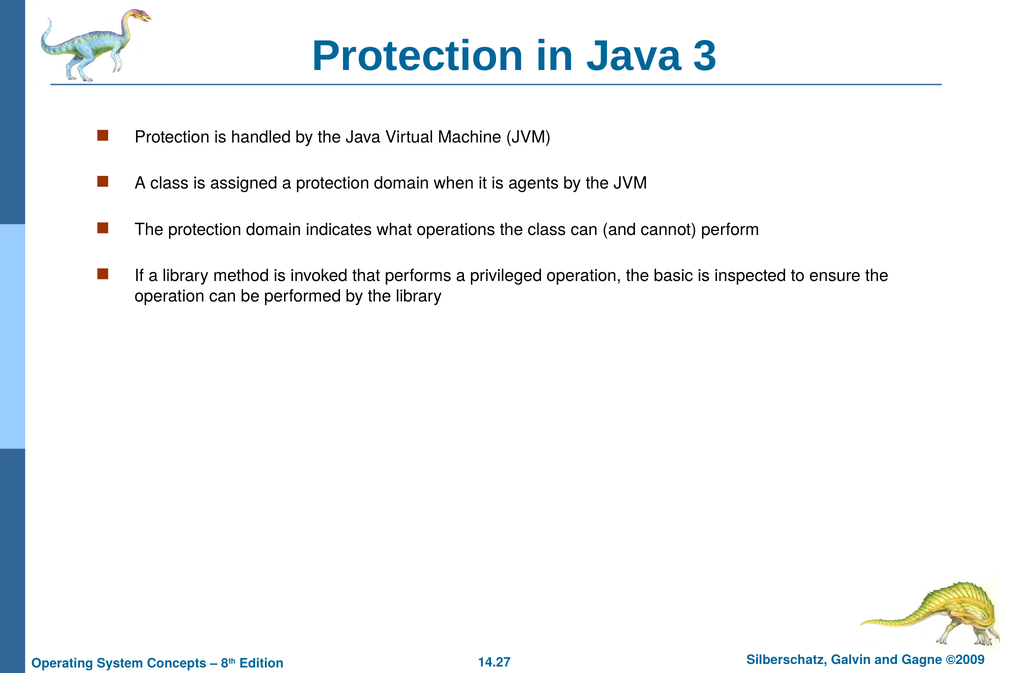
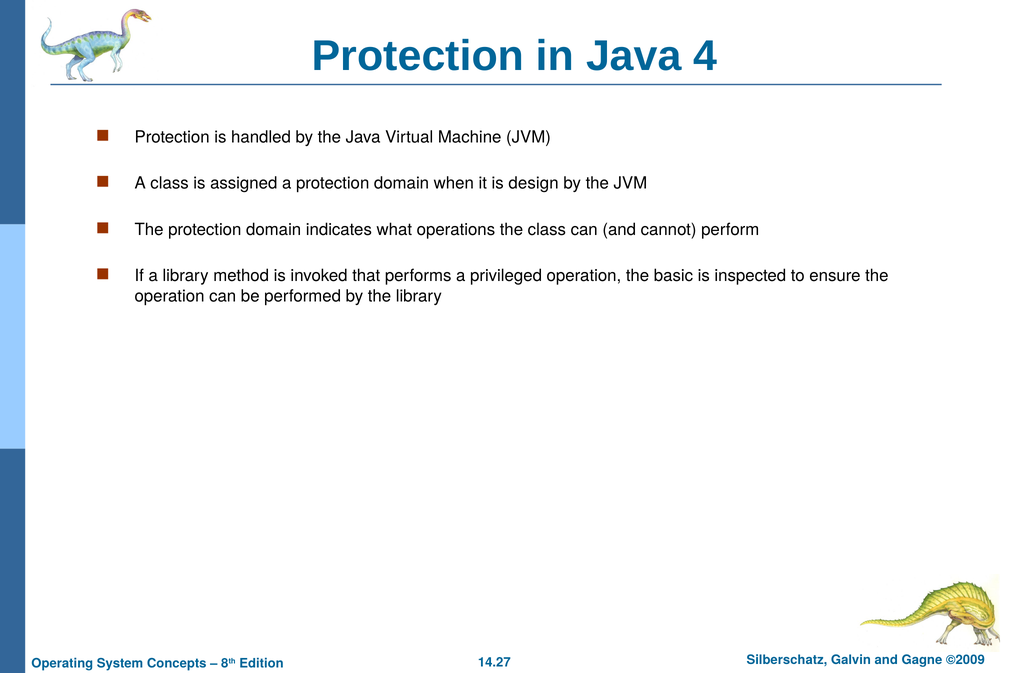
3: 3 -> 4
agents: agents -> design
